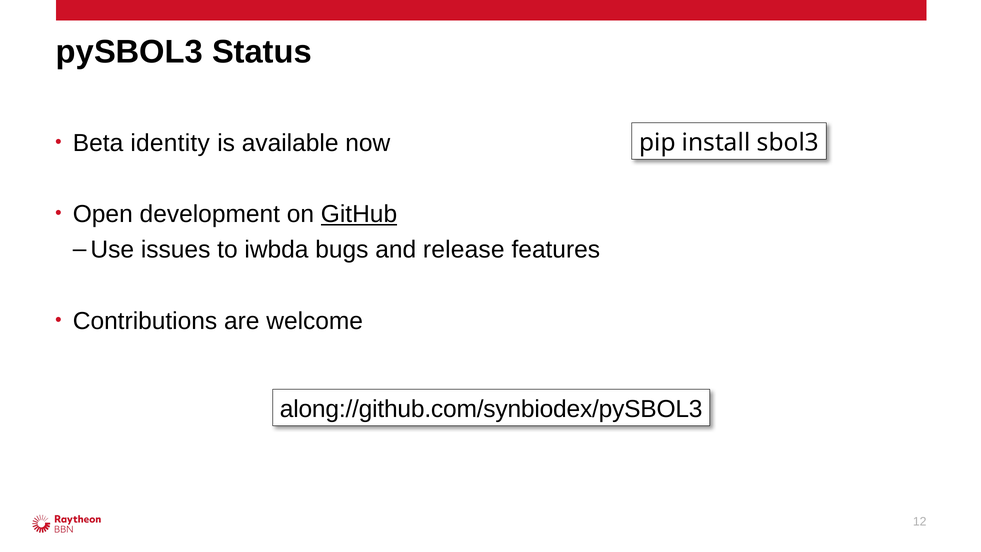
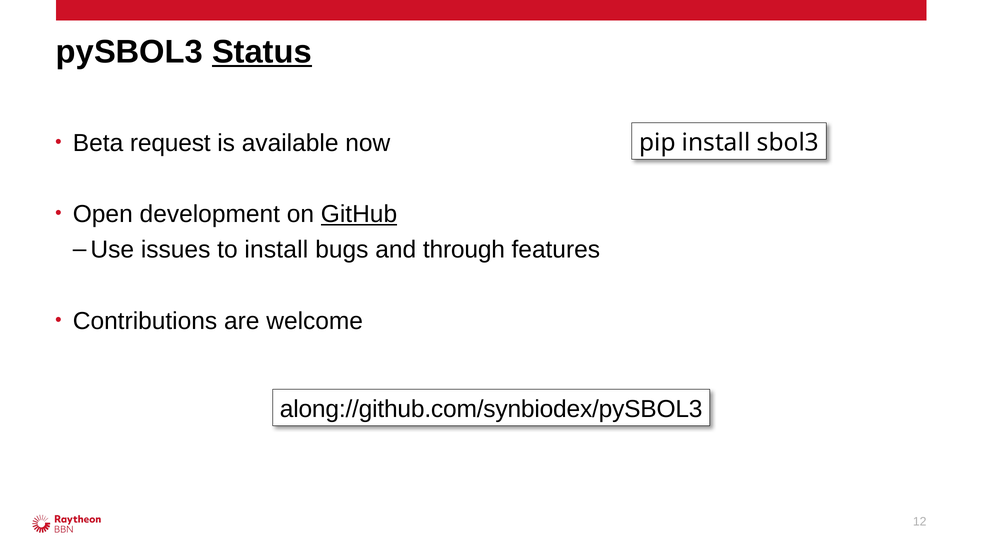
Status underline: none -> present
identity: identity -> request
to iwbda: iwbda -> install
release: release -> through
